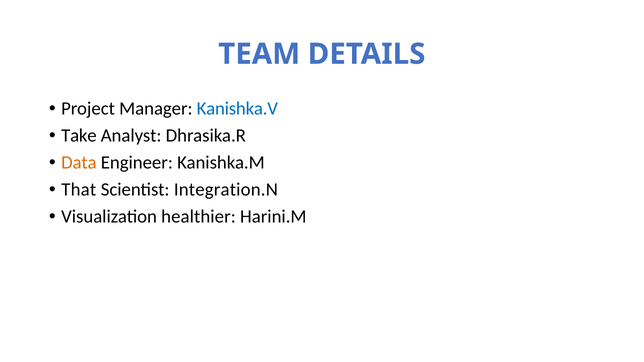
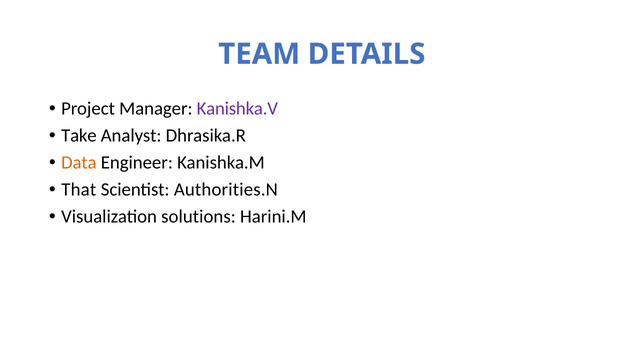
Kanishka.V colour: blue -> purple
Integration.N: Integration.N -> Authorities.N
healthier: healthier -> solutions
